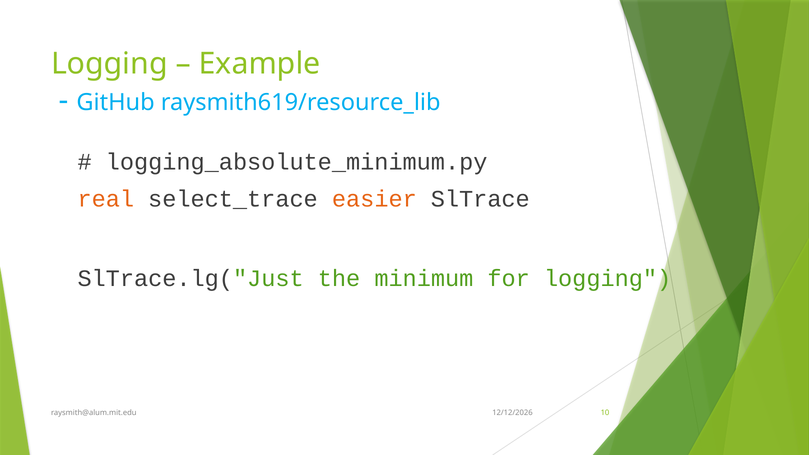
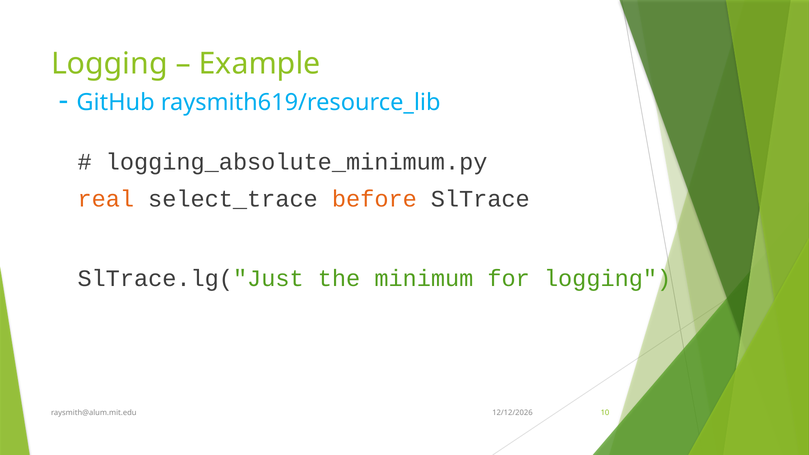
easier: easier -> before
